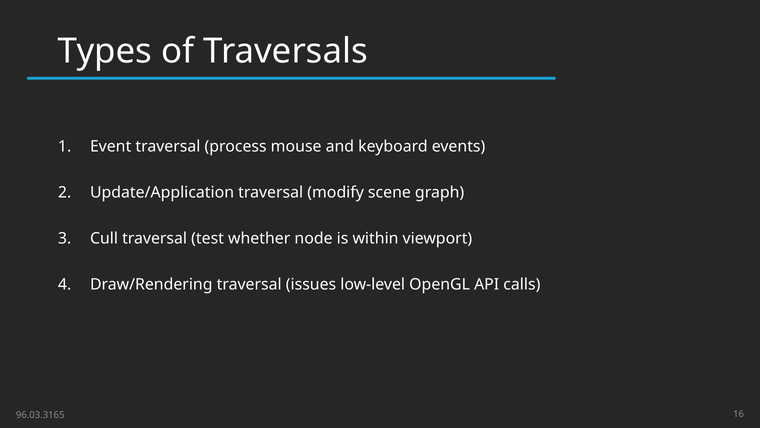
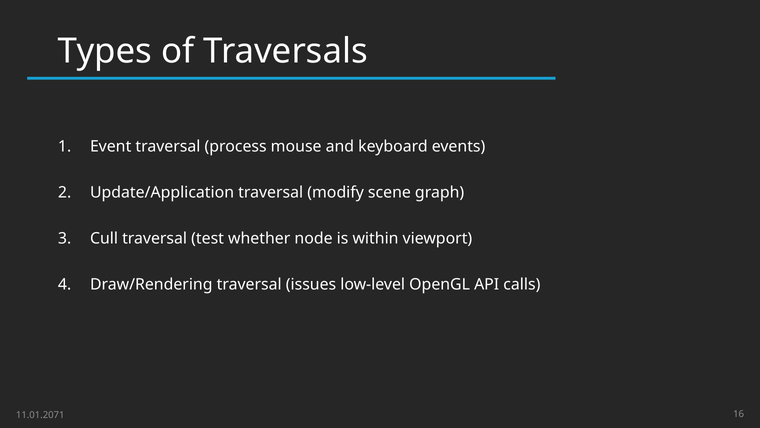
96.03.3165: 96.03.3165 -> 11.01.2071
